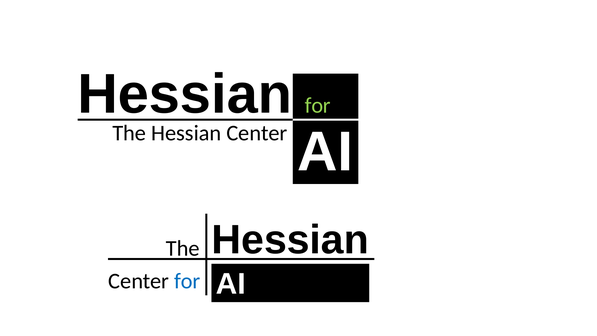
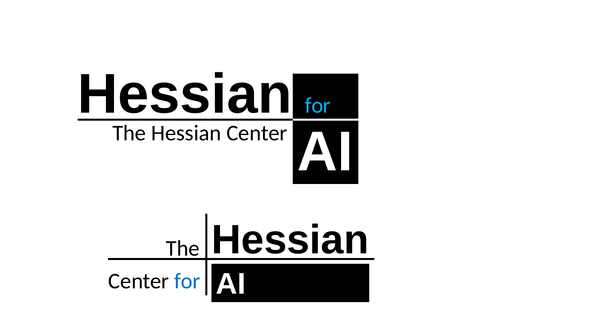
for at (318, 106) colour: light green -> light blue
